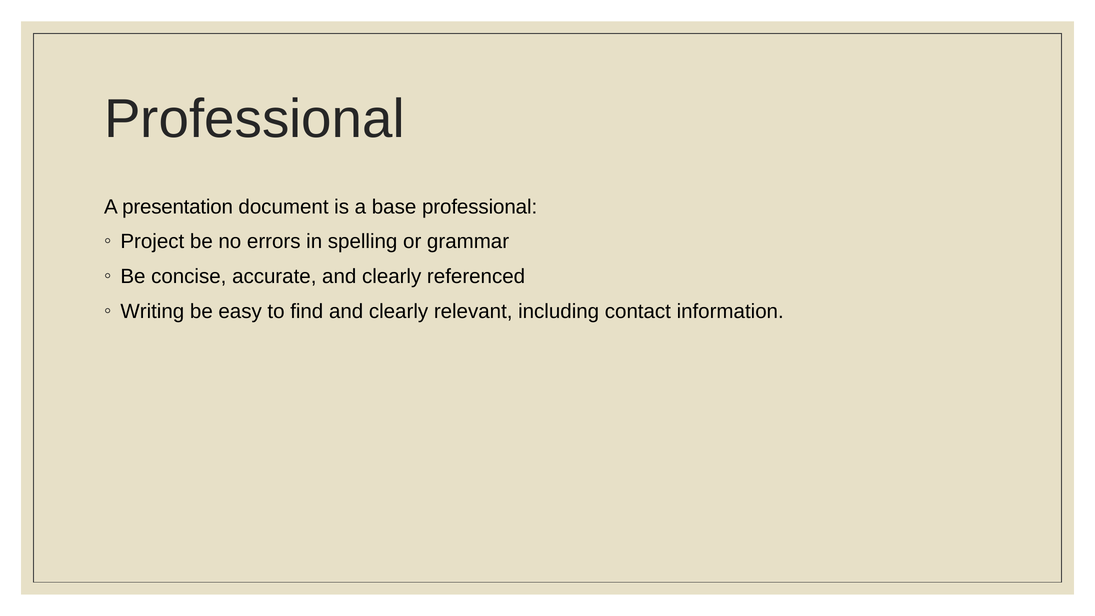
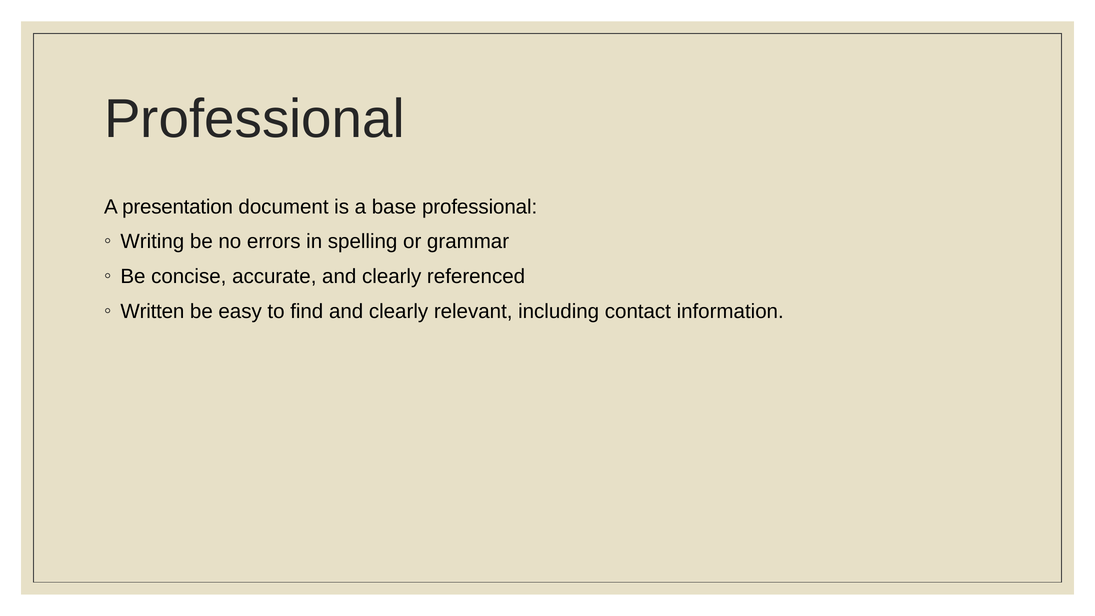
Project: Project -> Writing
Writing: Writing -> Written
